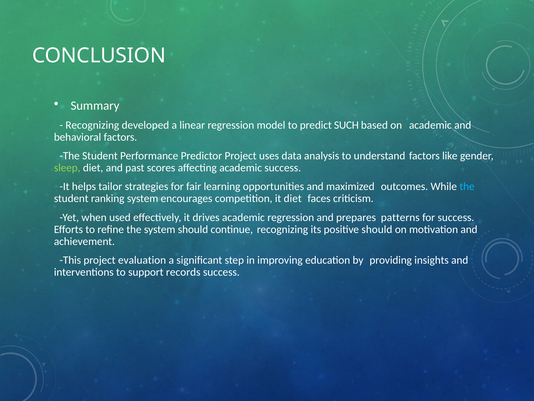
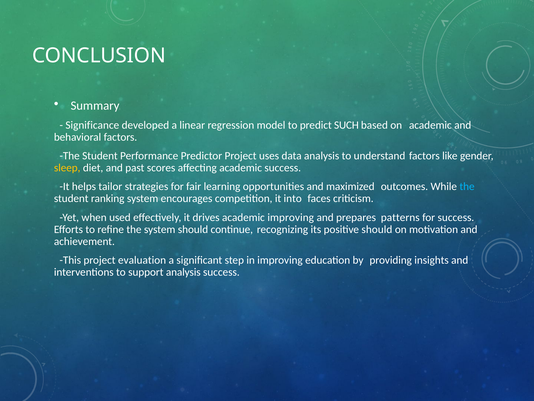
Recognizing at (92, 125): Recognizing -> Significance
sleep colour: light green -> yellow
it diet: diet -> into
academic regression: regression -> improving
support records: records -> analysis
